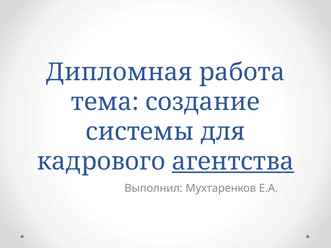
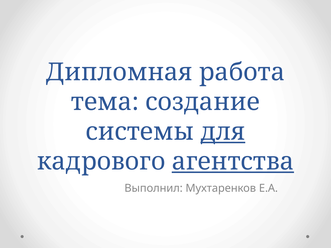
для underline: none -> present
